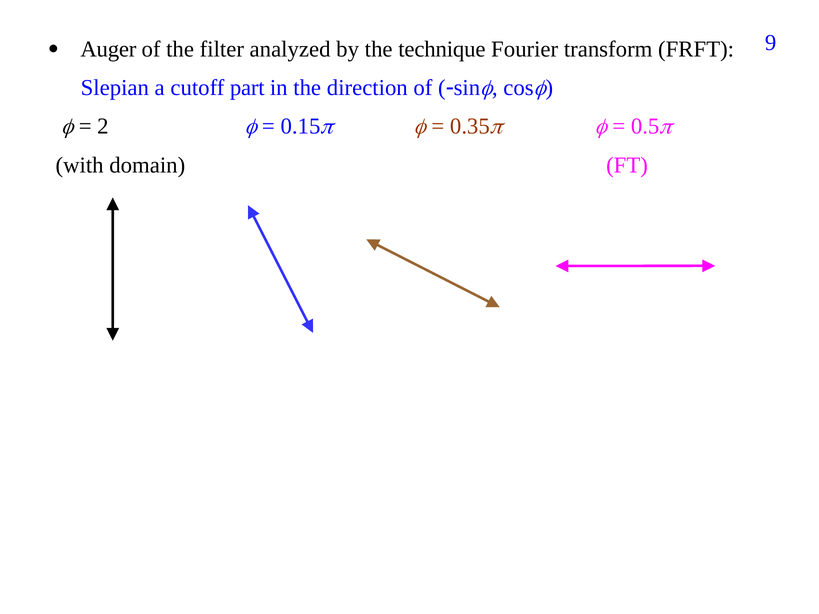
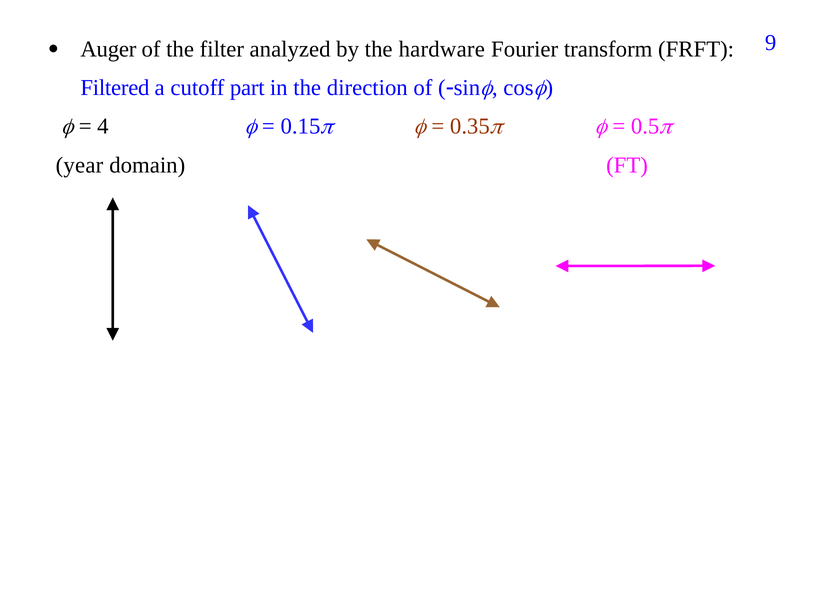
technique: technique -> hardware
Slepian: Slepian -> Filtered
2: 2 -> 4
with: with -> year
